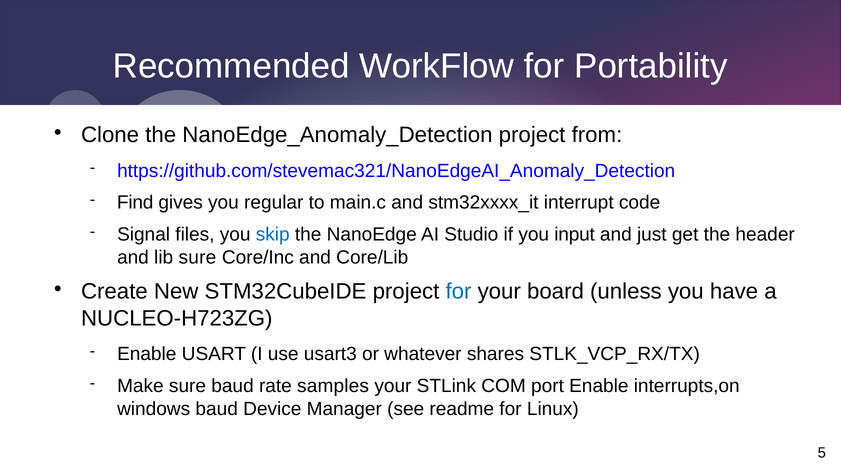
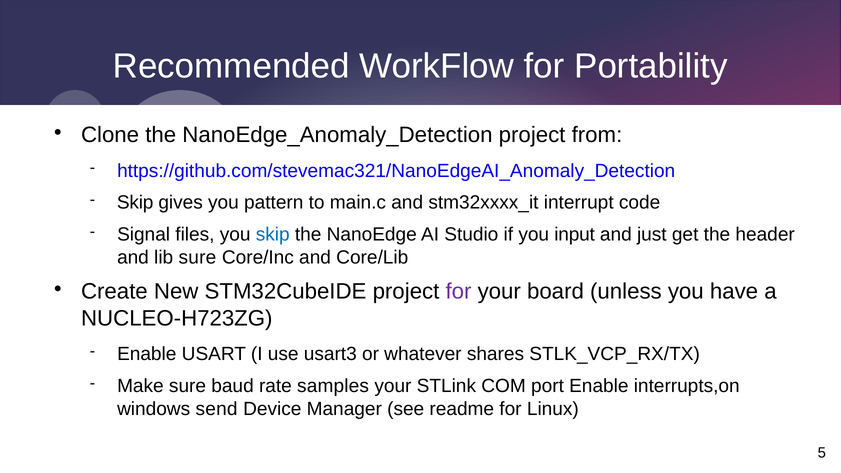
Find at (135, 203): Find -> Skip
regular: regular -> pattern
for at (459, 292) colour: blue -> purple
windows baud: baud -> send
